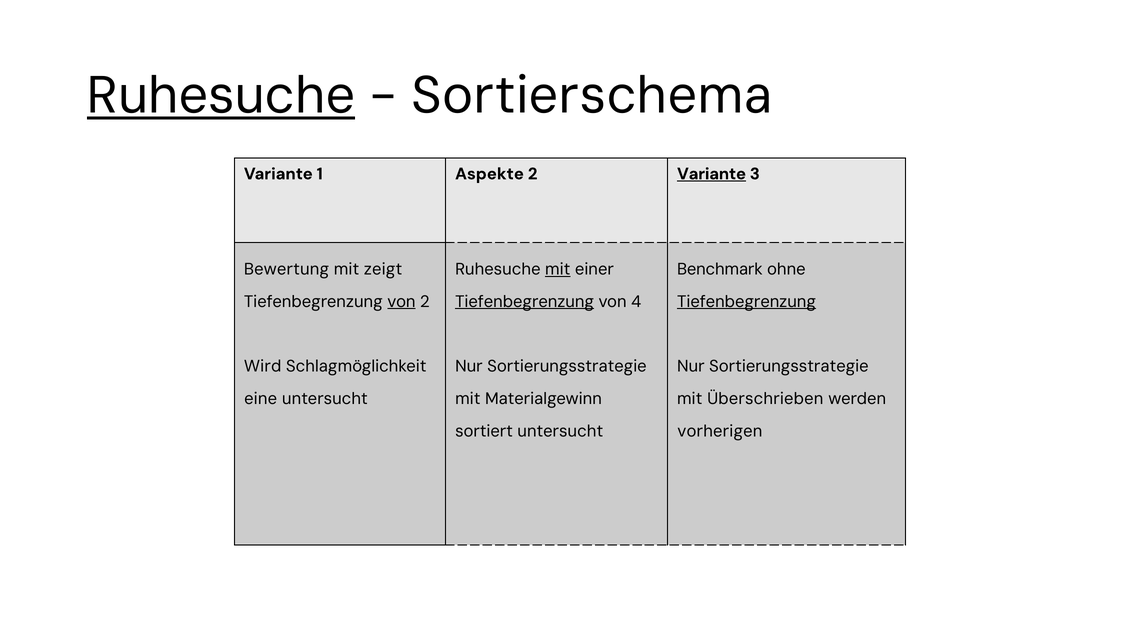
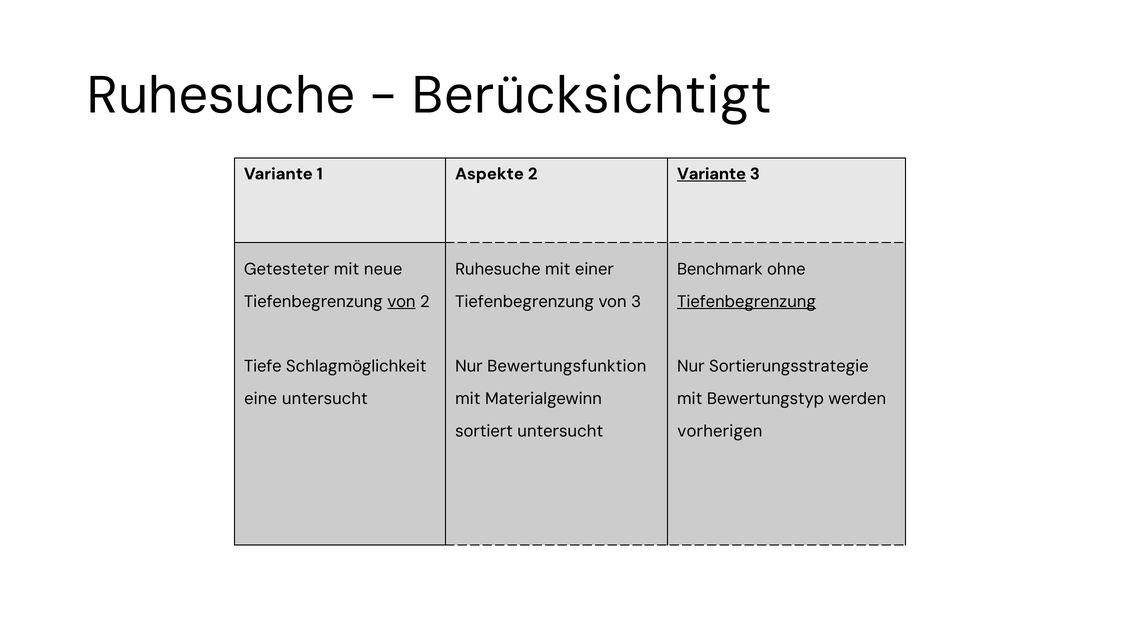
Ruhesuche at (221, 96) underline: present -> none
Sortierschema: Sortierschema -> Berücksichtigt
Bewertung: Bewertung -> Getesteter
zeigt: zeigt -> neue
mit at (558, 269) underline: present -> none
Tiefenbegrenzung at (525, 302) underline: present -> none
von 4: 4 -> 3
Wird: Wird -> Tiefe
Sortierungsstrategie at (567, 367): Sortierungsstrategie -> Bewertungsfunktion
Überschrieben: Überschrieben -> Bewertungstyp
